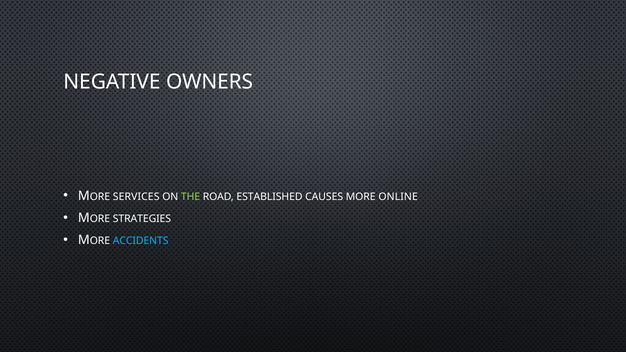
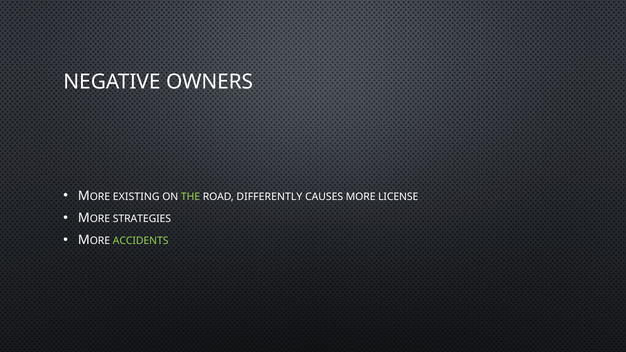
SERVICES: SERVICES -> EXISTING
ESTABLISHED: ESTABLISHED -> DIFFERENTLY
ONLINE: ONLINE -> LICENSE
ACCIDENTS colour: light blue -> light green
